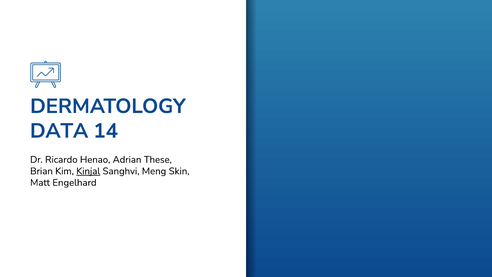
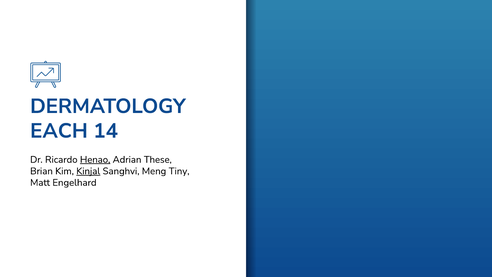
DATA: DATA -> EACH
Henao underline: none -> present
Skin: Skin -> Tiny
